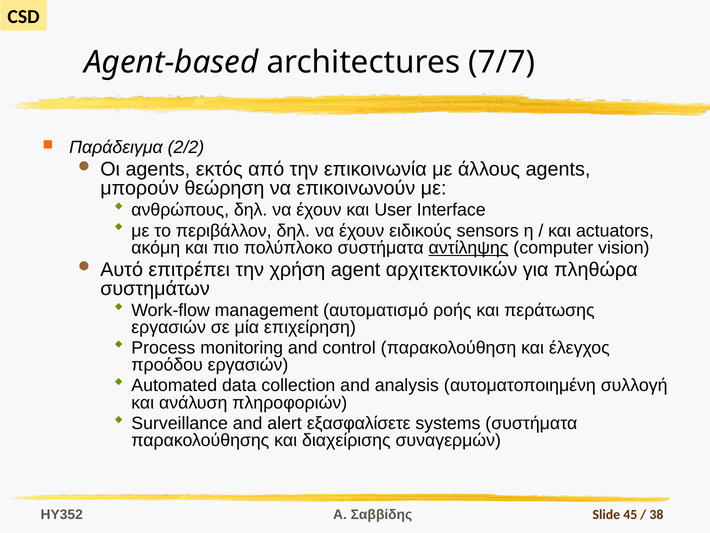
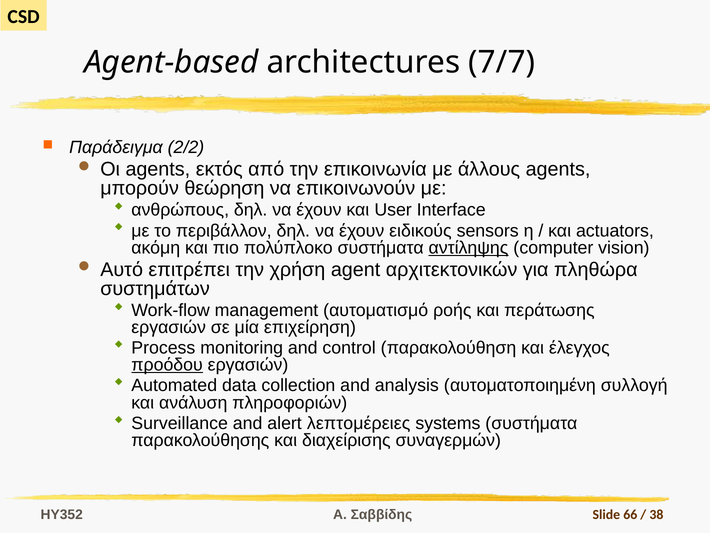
προόδου underline: none -> present
εξασφαλίσετε: εξασφαλίσετε -> λεπτομέρειες
45: 45 -> 66
